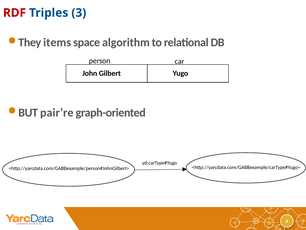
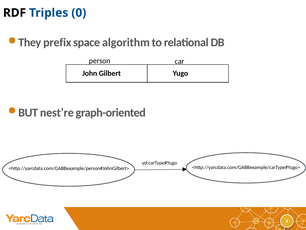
RDF colour: red -> black
3: 3 -> 0
items: items -> prefix
pair’re: pair’re -> nest’re
